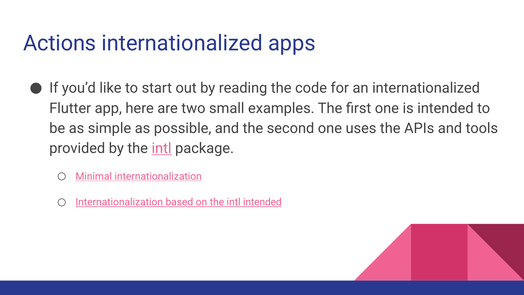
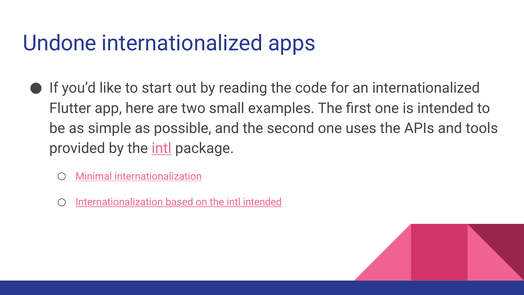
Actions: Actions -> Undone
